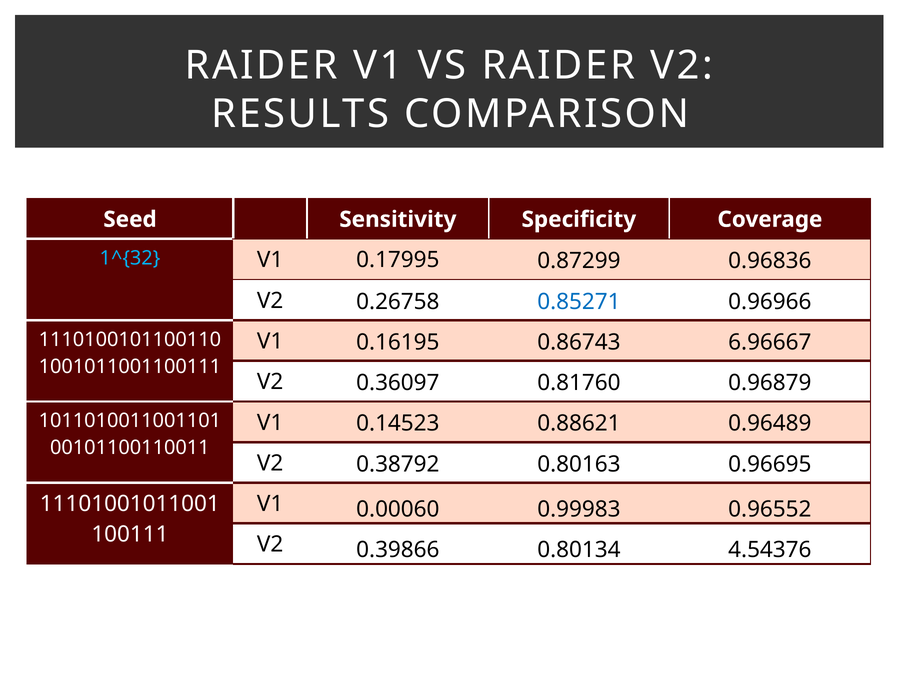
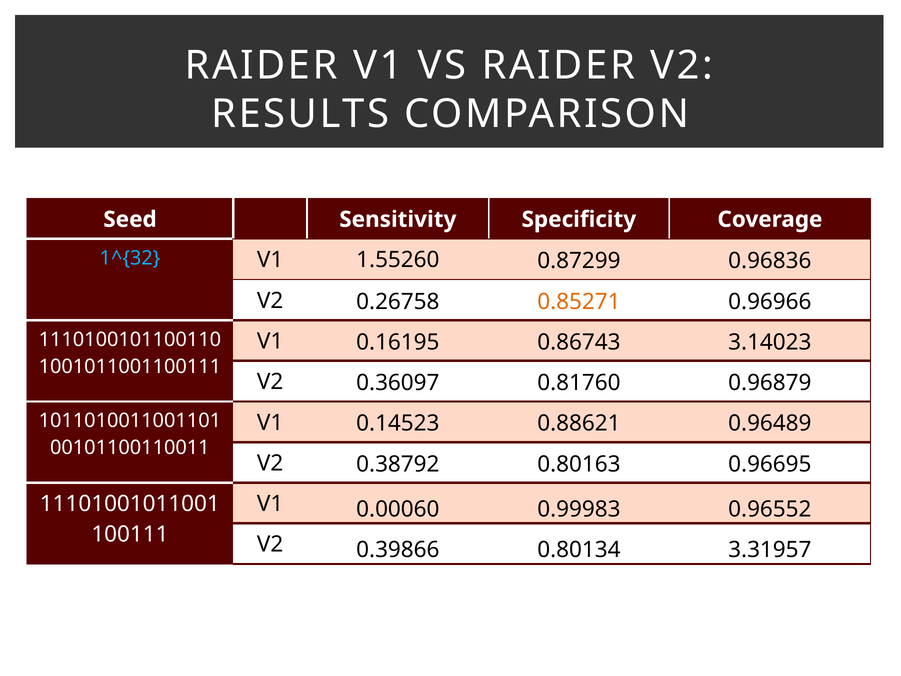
0.17995: 0.17995 -> 1.55260
0.85271 colour: blue -> orange
6.96667: 6.96667 -> 3.14023
4.54376: 4.54376 -> 3.31957
